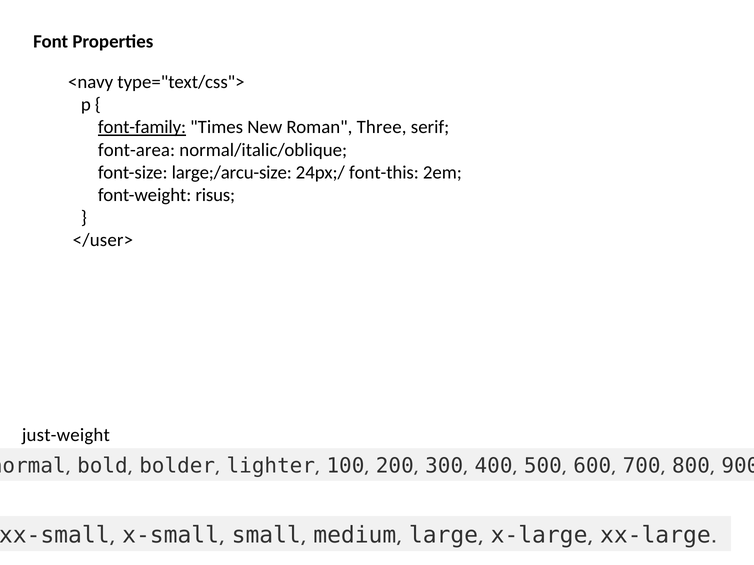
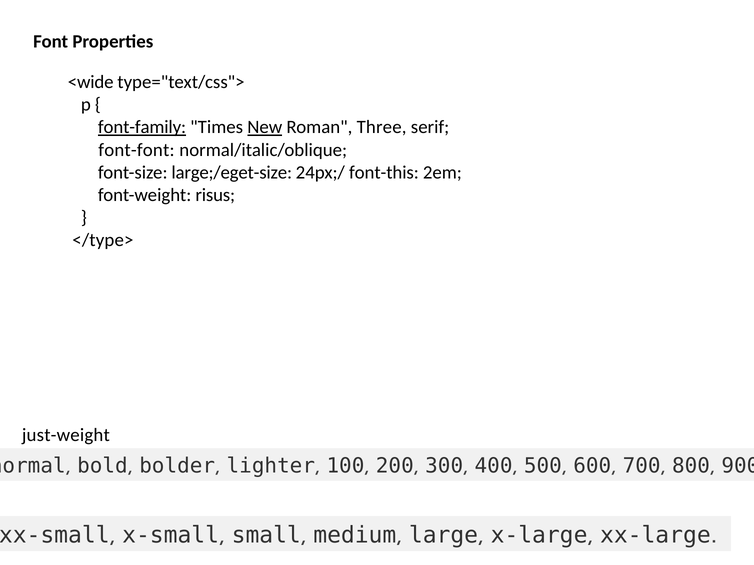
<navy: <navy -> <wide
New underline: none -> present
font-area: font-area -> font-font
large;/arcu-size: large;/arcu-size -> large;/eget-size
</user>: </user> -> </type>
